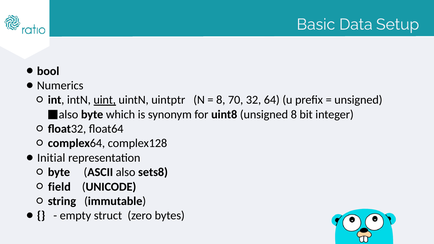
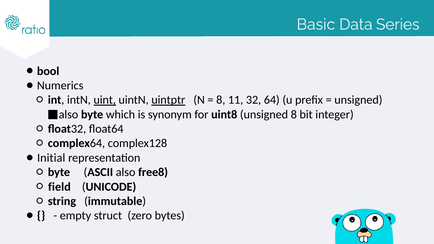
Setup: Setup -> Series
uintptr underline: none -> present
70: 70 -> 11
sets8: sets8 -> free8
